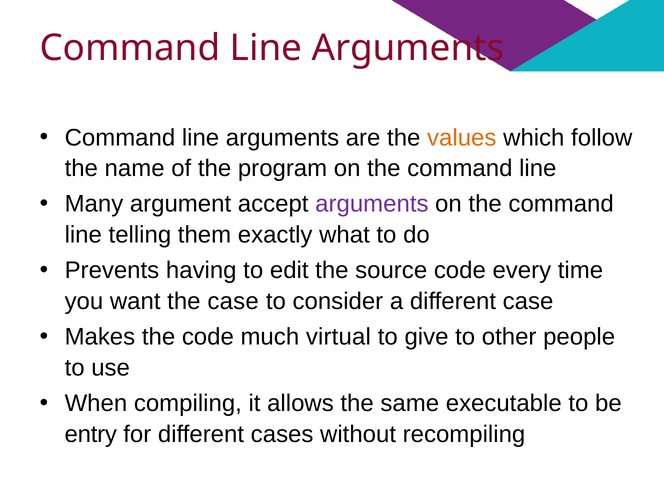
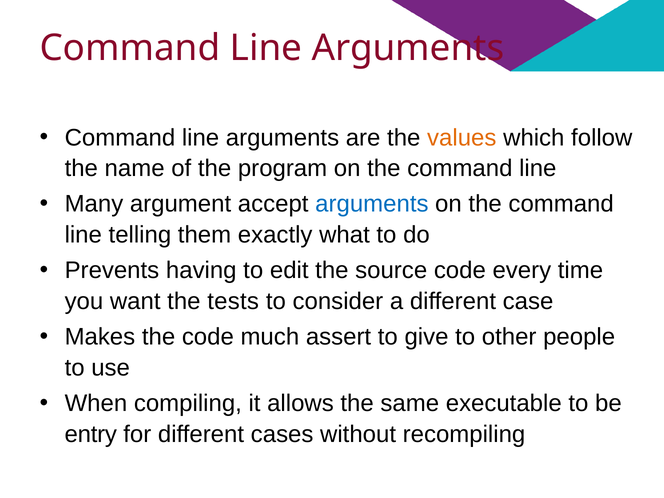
arguments at (372, 204) colour: purple -> blue
the case: case -> tests
virtual: virtual -> assert
